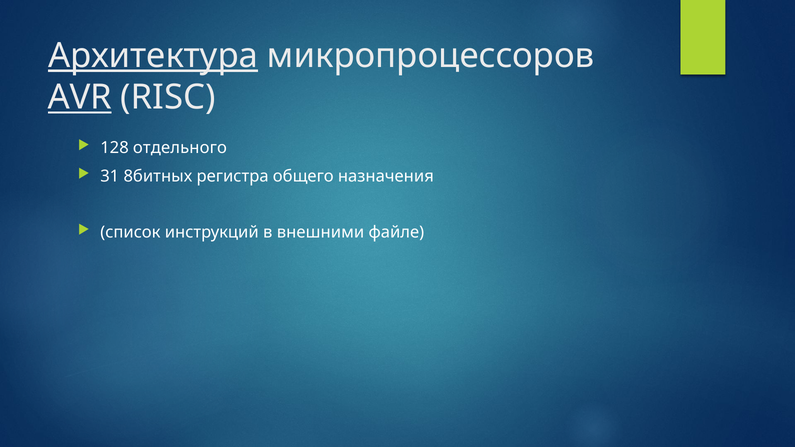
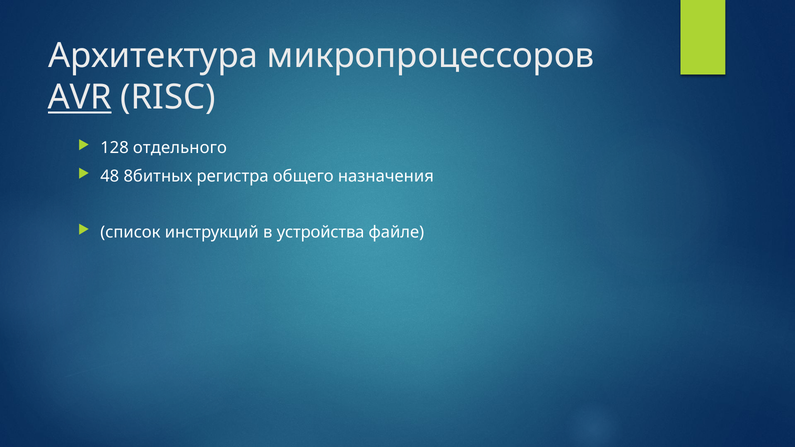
Архитектура underline: present -> none
31: 31 -> 48
внешними: внешними -> устройства
